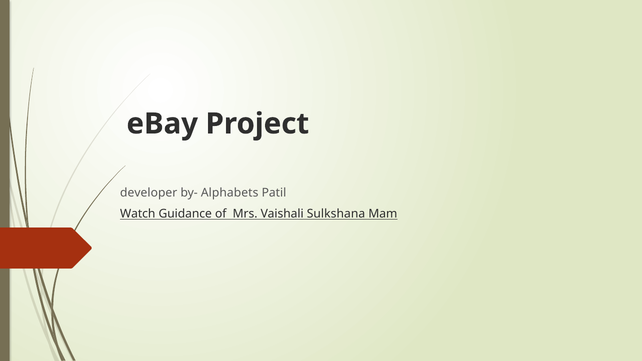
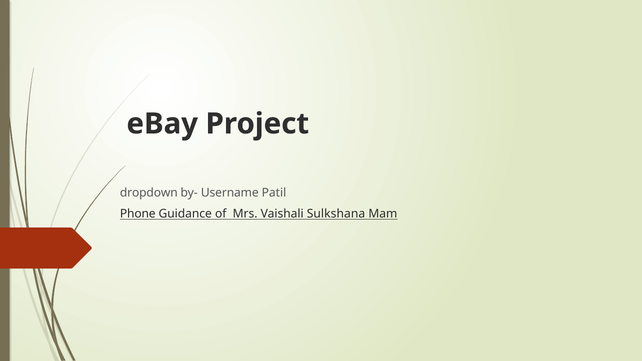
developer: developer -> dropdown
Alphabets: Alphabets -> Username
Watch: Watch -> Phone
